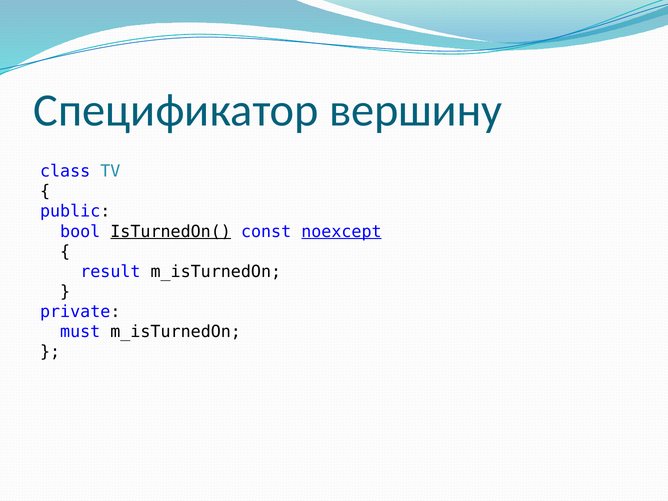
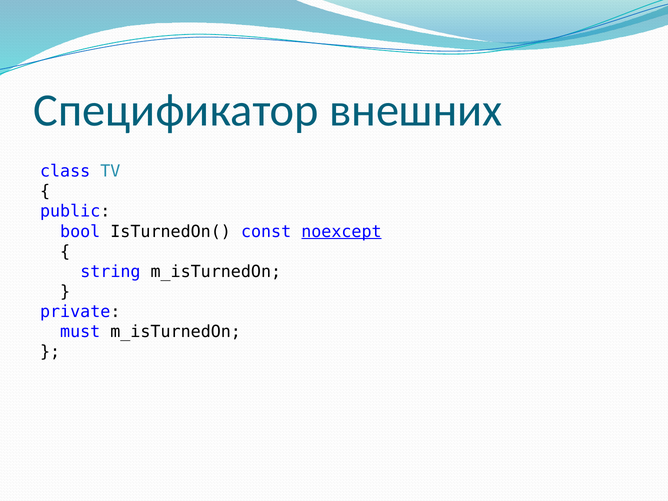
вершину: вершину -> внешних
IsTurnedOn( underline: present -> none
result: result -> string
